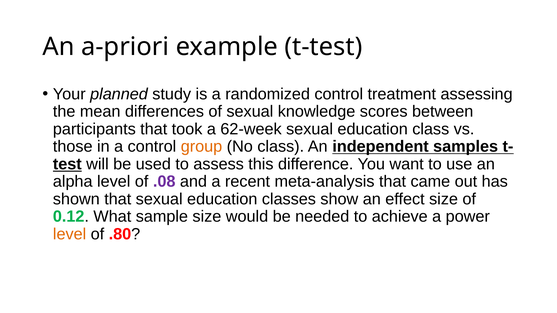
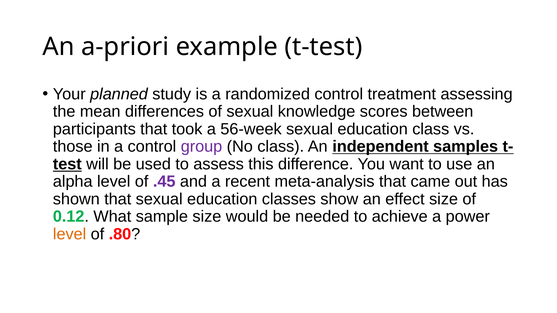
62-week: 62-week -> 56-week
group colour: orange -> purple
.08: .08 -> .45
